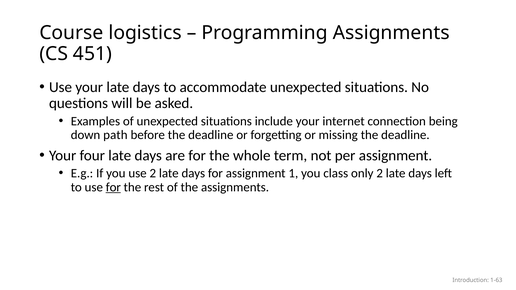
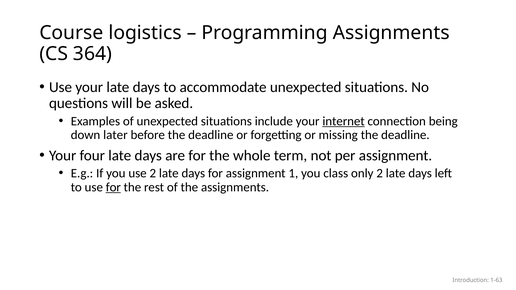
451: 451 -> 364
internet underline: none -> present
path: path -> later
